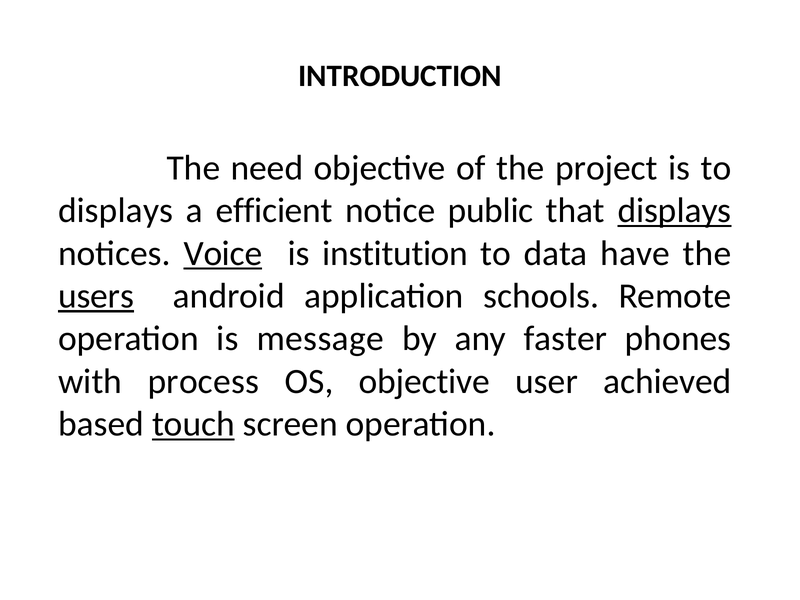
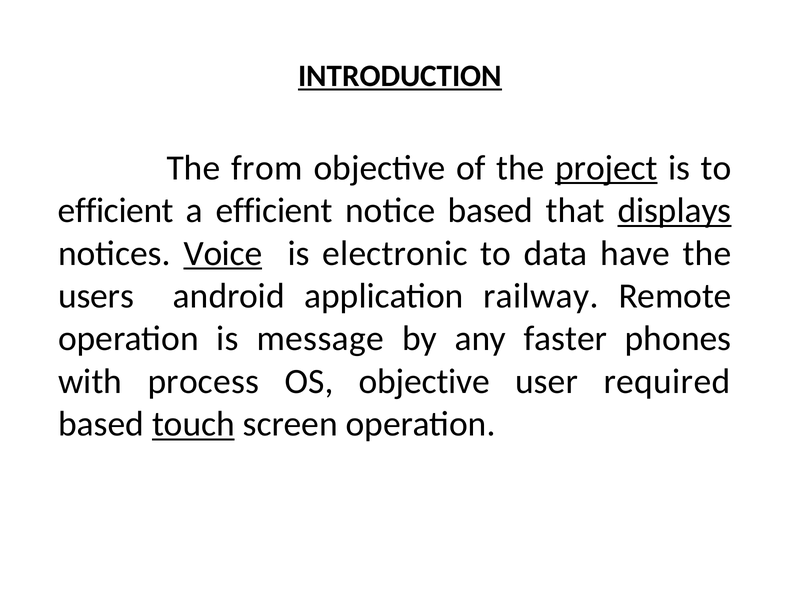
INTRODUCTION underline: none -> present
need: need -> from
project underline: none -> present
displays at (116, 211): displays -> efficient
notice public: public -> based
institution: institution -> electronic
users underline: present -> none
schools: schools -> railway
achieved: achieved -> required
